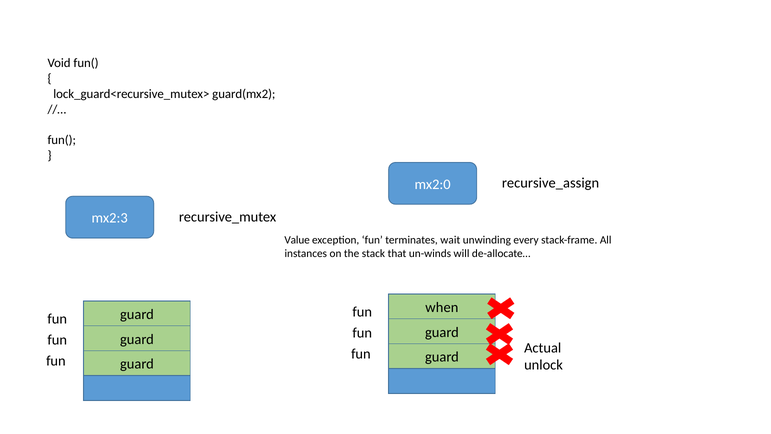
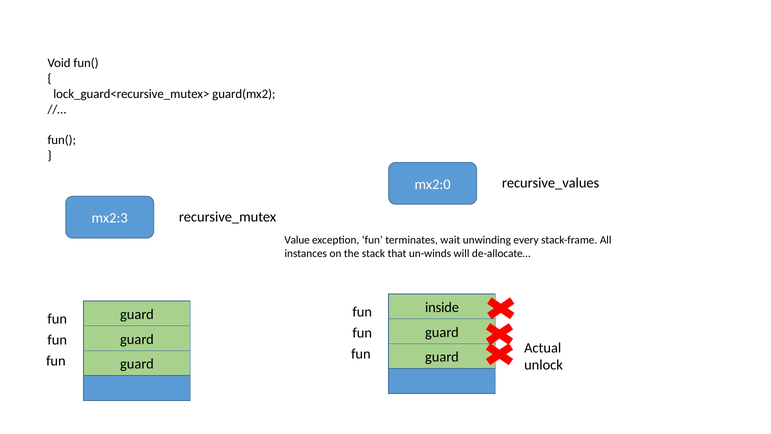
recursive_assign: recursive_assign -> recursive_values
when: when -> inside
